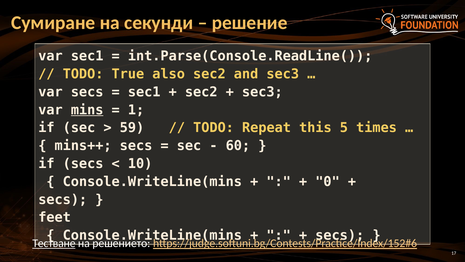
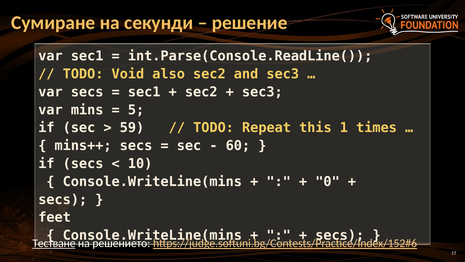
True: True -> Void
mins underline: present -> none
1: 1 -> 5
5: 5 -> 1
